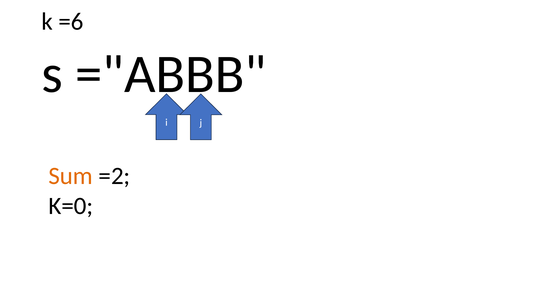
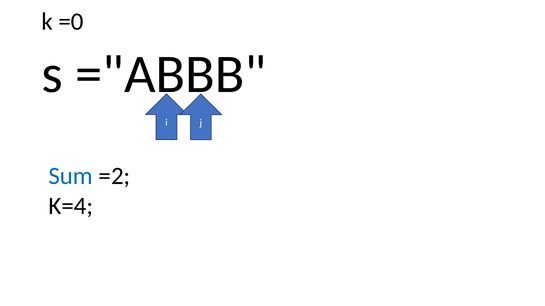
=6: =6 -> =0
Sum colour: orange -> blue
K=0: K=0 -> K=4
